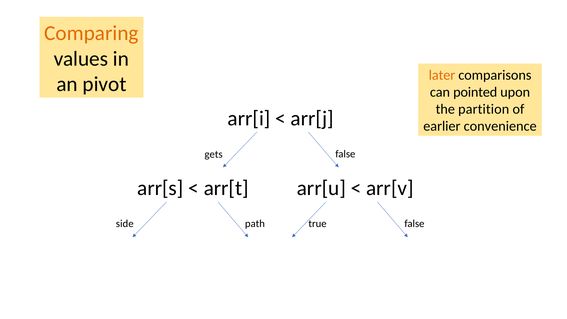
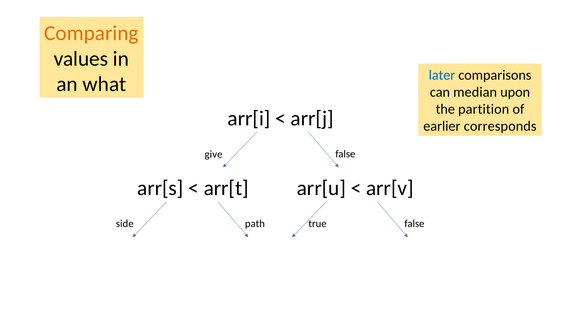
later colour: orange -> blue
pivot: pivot -> what
pointed: pointed -> median
convenience: convenience -> corresponds
gets: gets -> give
